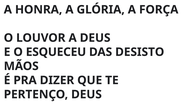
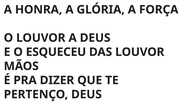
DAS DESISTO: DESISTO -> LOUVOR
